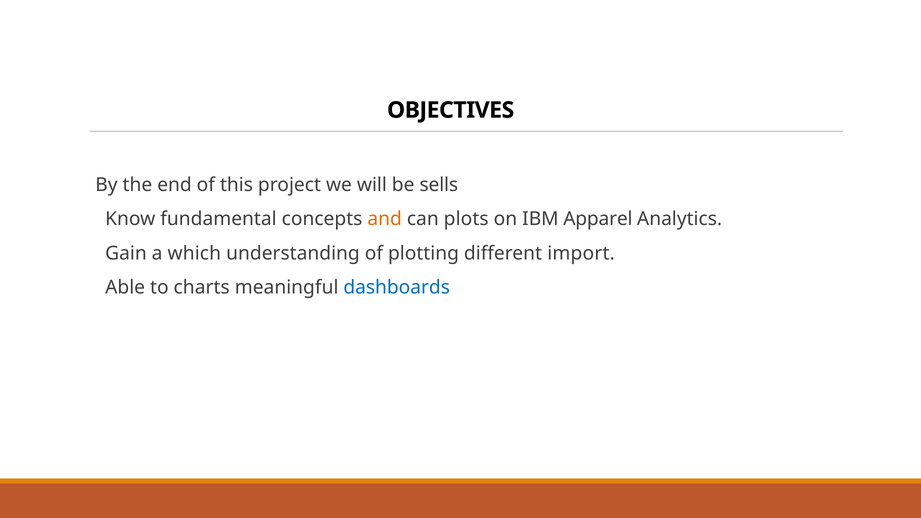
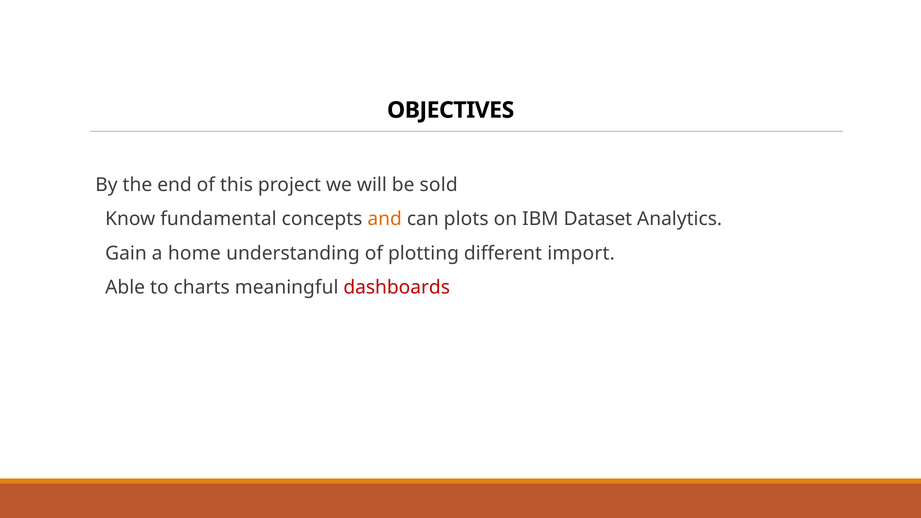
sells: sells -> sold
Apparel: Apparel -> Dataset
which: which -> home
dashboards colour: blue -> red
